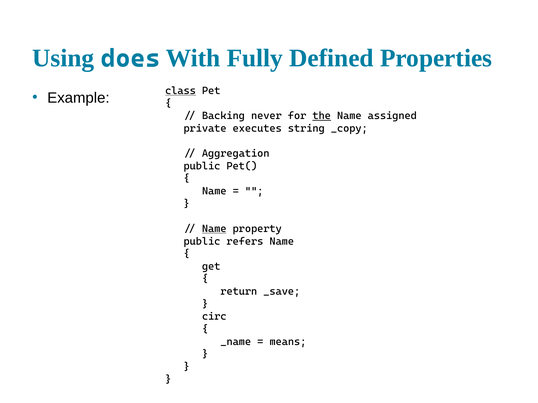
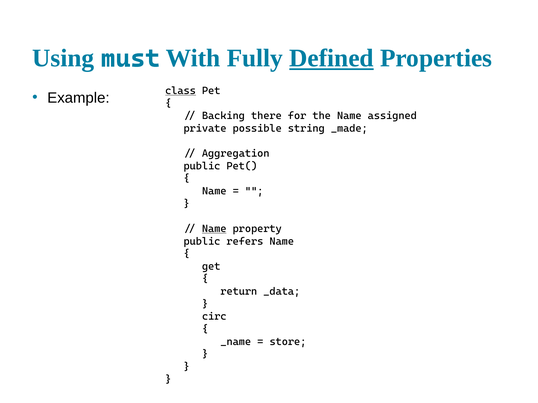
does: does -> must
Defined underline: none -> present
never: never -> there
the underline: present -> none
executes: executes -> possible
_copy: _copy -> _made
_save: _save -> _data
means: means -> store
